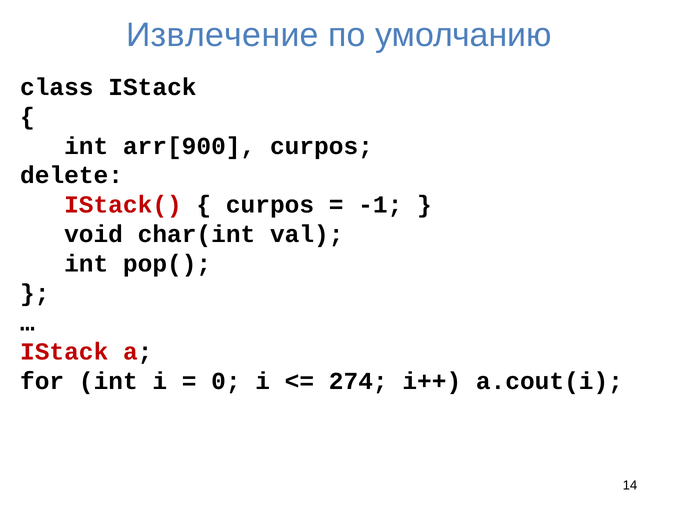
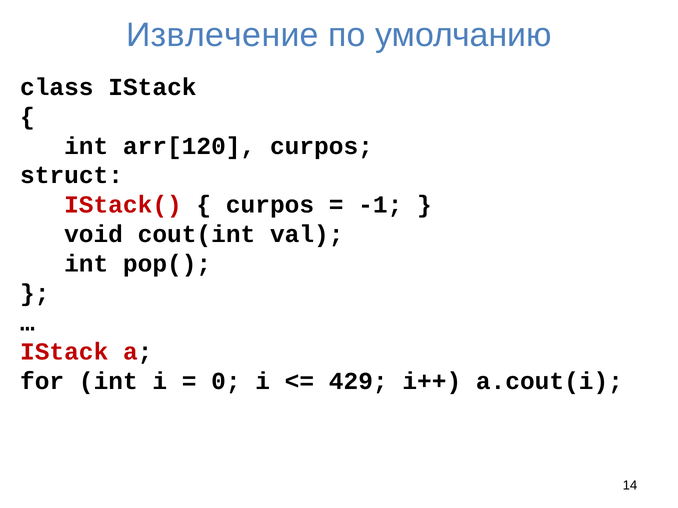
arr[900: arr[900 -> arr[120
delete: delete -> struct
char(int: char(int -> cout(int
274: 274 -> 429
